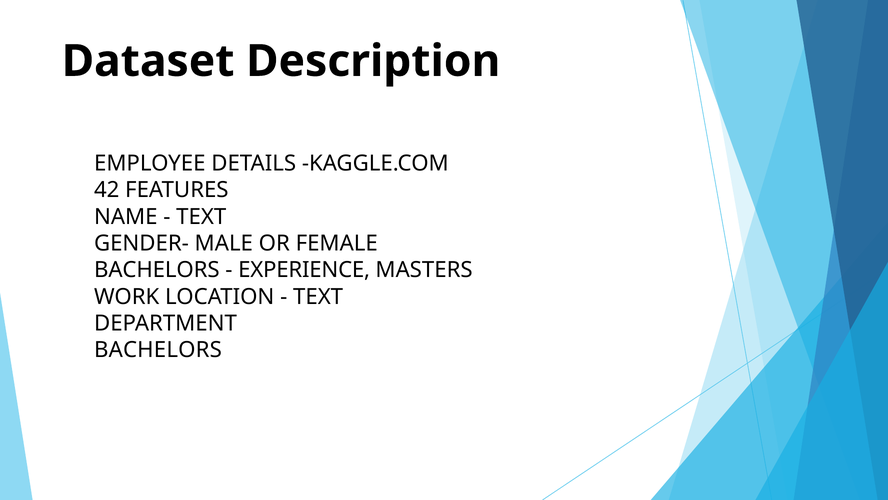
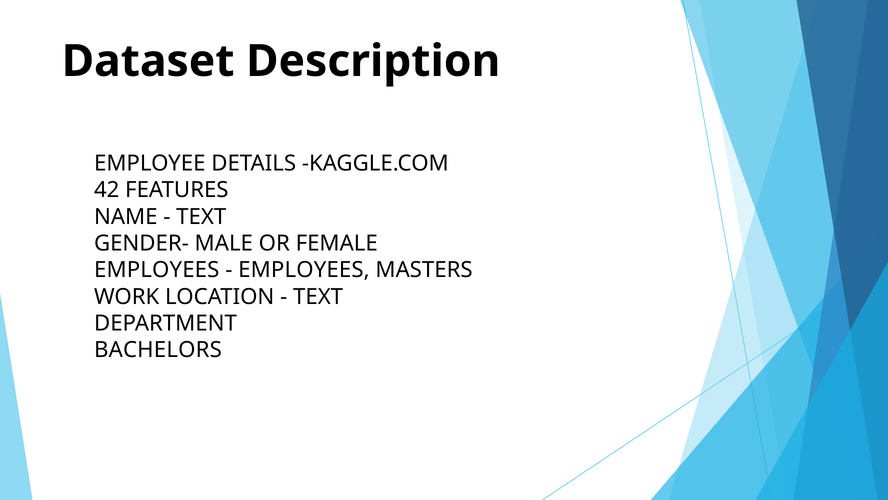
BACHELORS at (157, 270): BACHELORS -> EMPLOYEES
EXPERIENCE at (304, 270): EXPERIENCE -> EMPLOYEES
